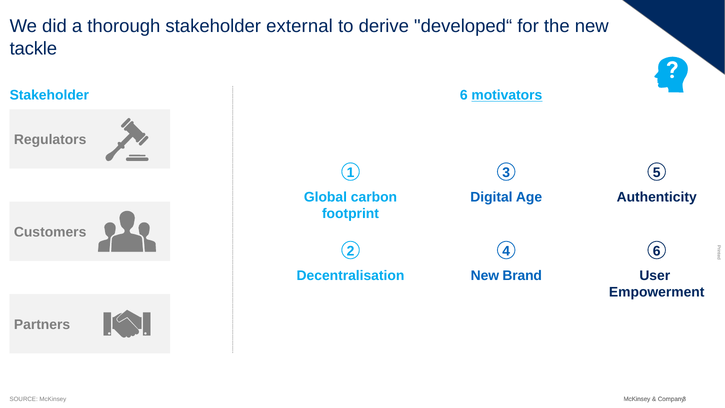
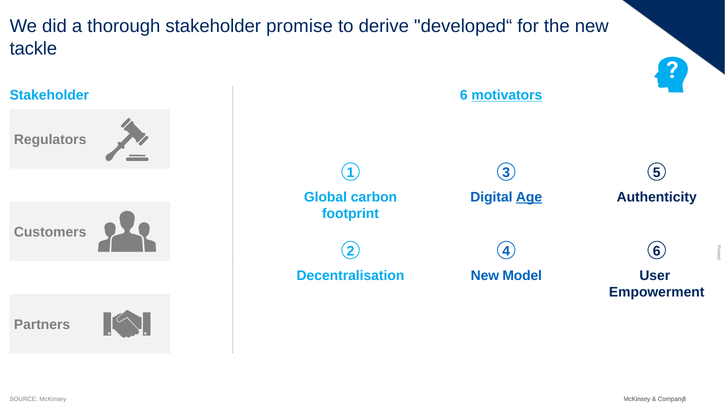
external: external -> promise
Age underline: none -> present
Brand: Brand -> Model
